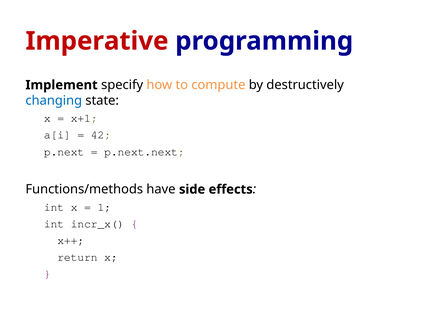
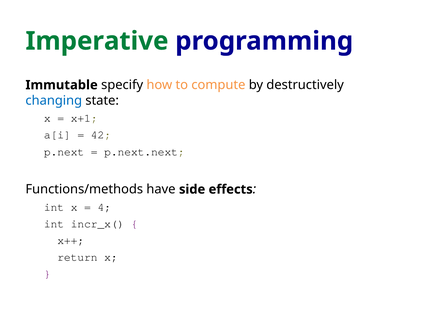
Imperative colour: red -> green
Implement: Implement -> Immutable
1: 1 -> 4
